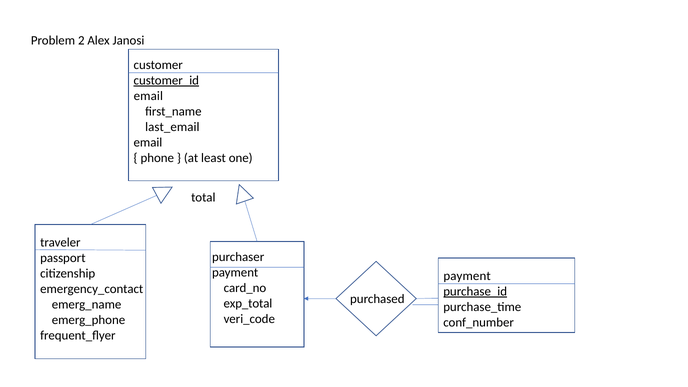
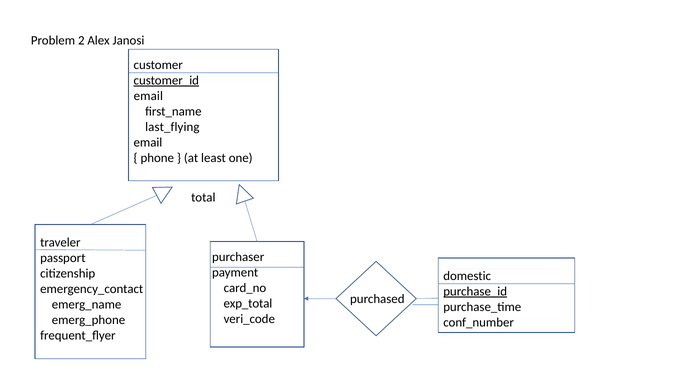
last_email: last_email -> last_flying
payment at (467, 276): payment -> domestic
